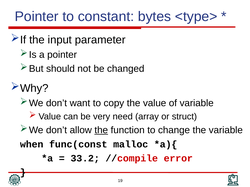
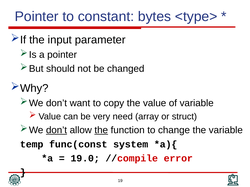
don’t at (57, 130) underline: none -> present
when: when -> temp
malloc: malloc -> system
33.2: 33.2 -> 19.0
